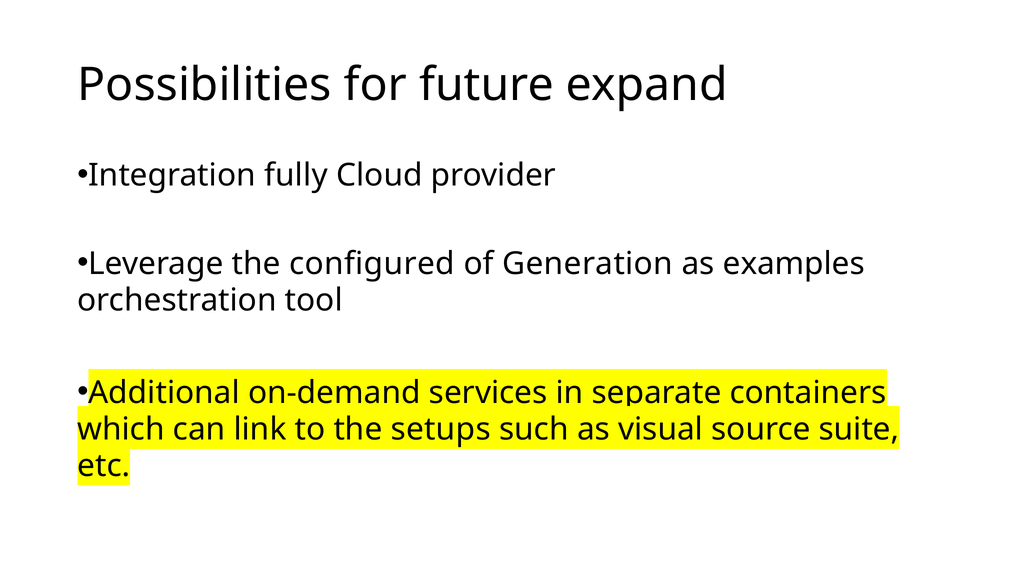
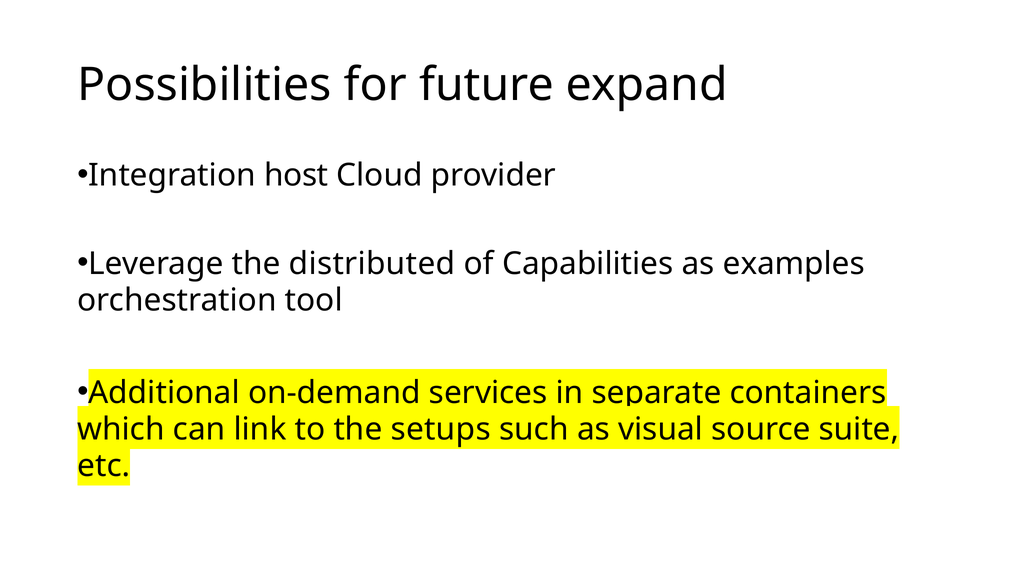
fully: fully -> host
configured: configured -> distributed
Generation: Generation -> Capabilities
